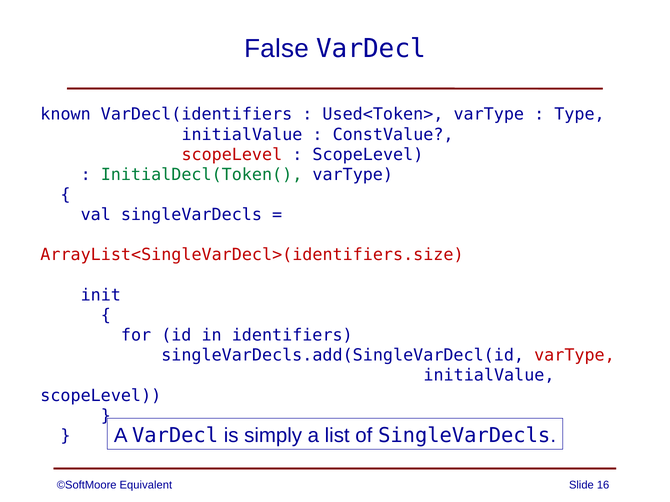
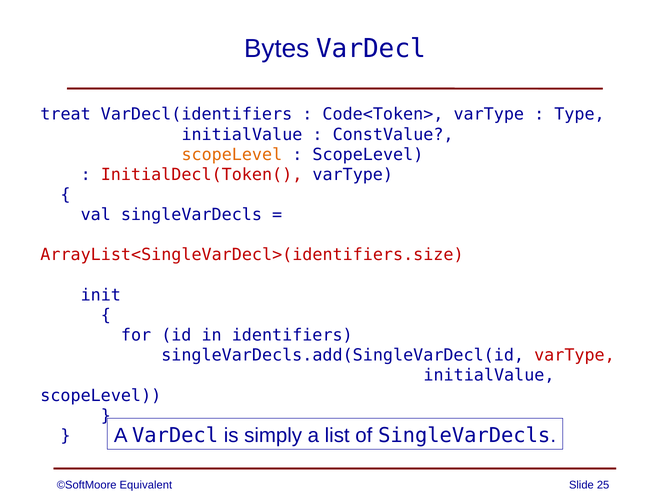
False: False -> Bytes
known: known -> treat
Used<Token>: Used<Token> -> Code<Token>
scopeLevel at (232, 155) colour: red -> orange
InitialDecl(Token( colour: green -> red
16: 16 -> 25
